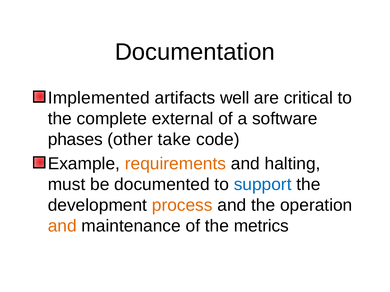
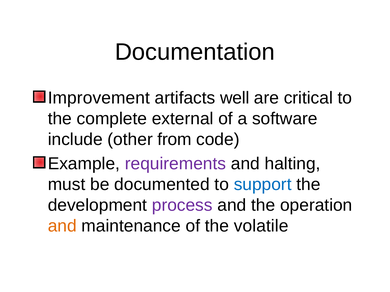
Implemented: Implemented -> Improvement
phases: phases -> include
take: take -> from
requirements colour: orange -> purple
process colour: orange -> purple
metrics: metrics -> volatile
